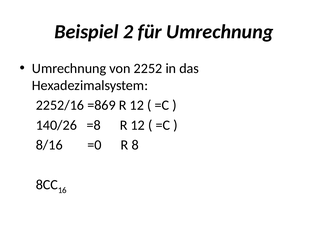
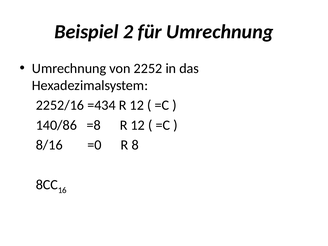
=869: =869 -> =434
140/26: 140/26 -> 140/86
